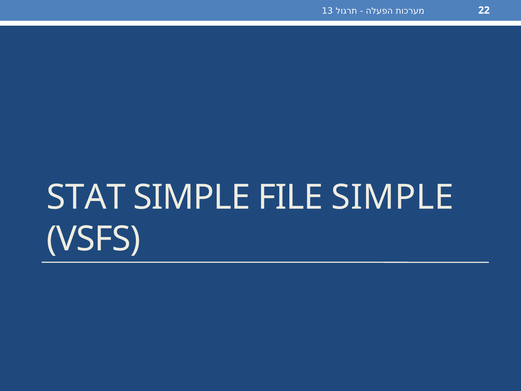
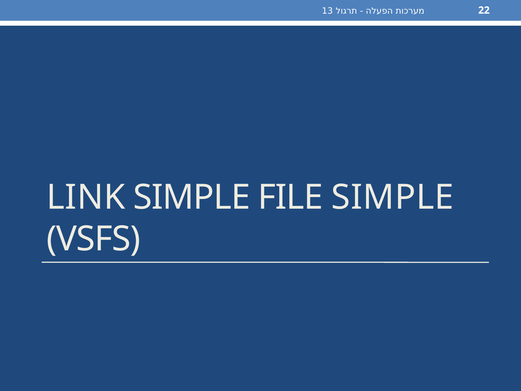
STAT: STAT -> LINK
